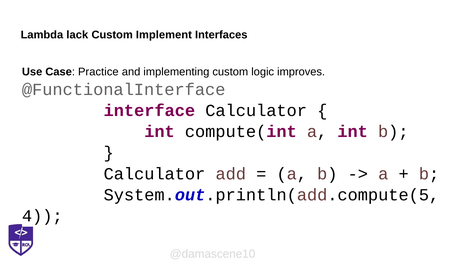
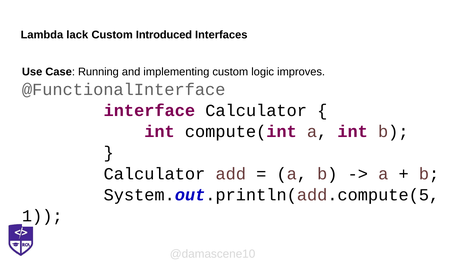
Implement: Implement -> Introduced
Practice: Practice -> Running
4: 4 -> 1
